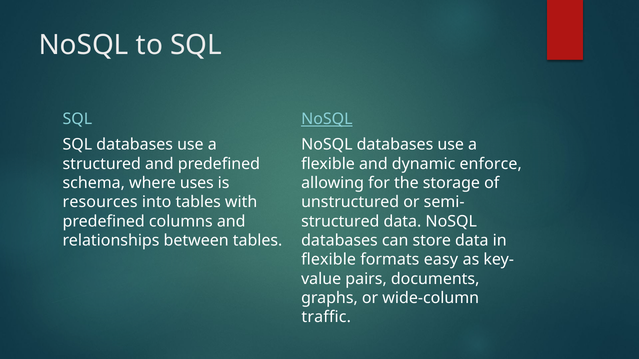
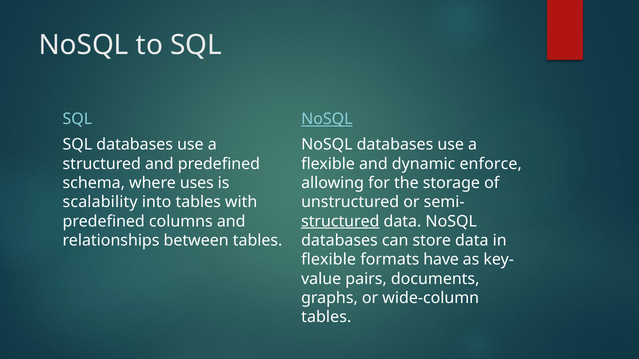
resources: resources -> scalability
structured at (340, 222) underline: none -> present
easy: easy -> have
traffic at (326, 317): traffic -> tables
